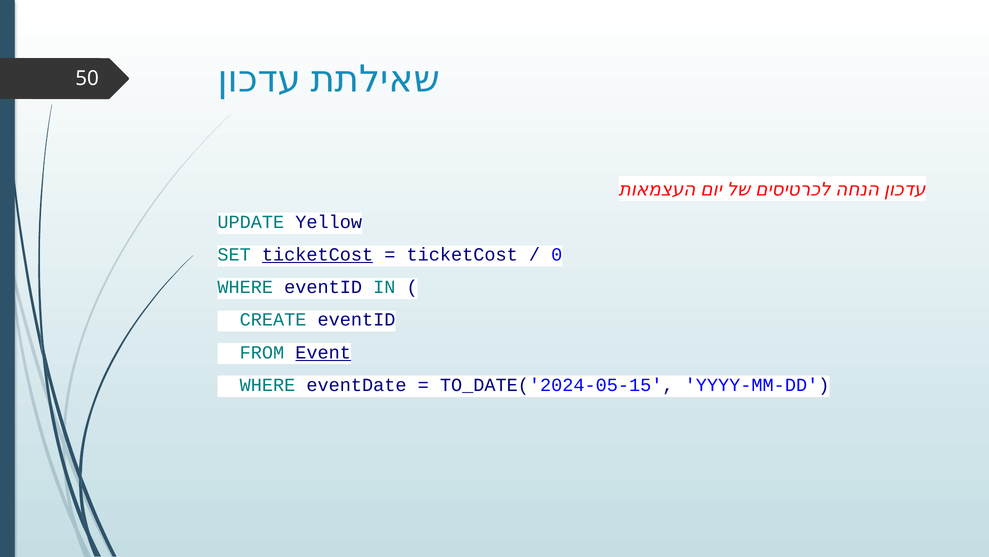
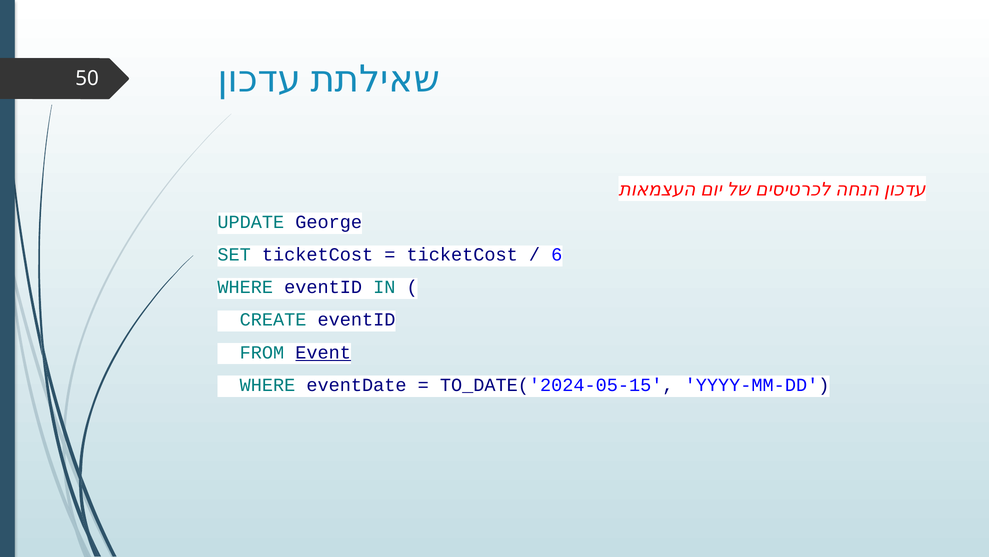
Yellow: Yellow -> George
ticketCost at (318, 254) underline: present -> none
0: 0 -> 6
